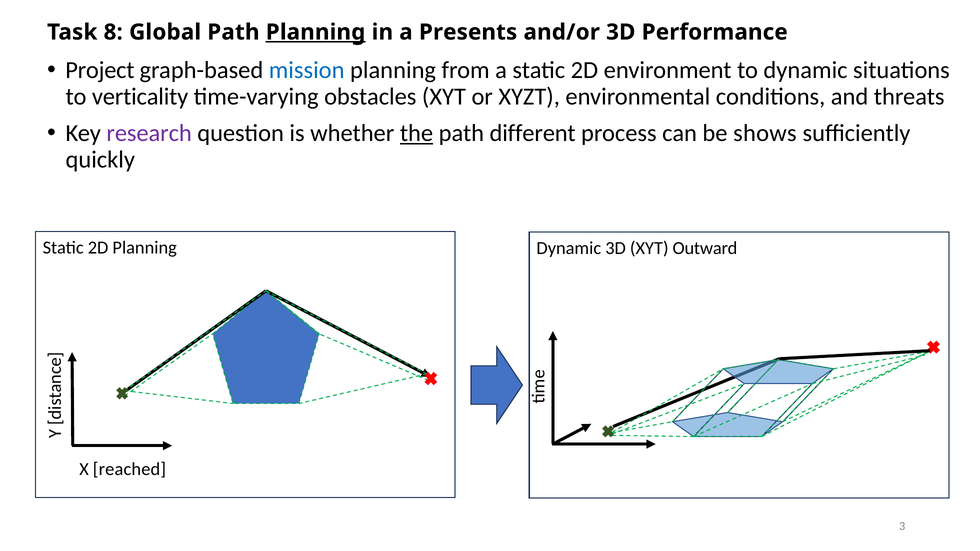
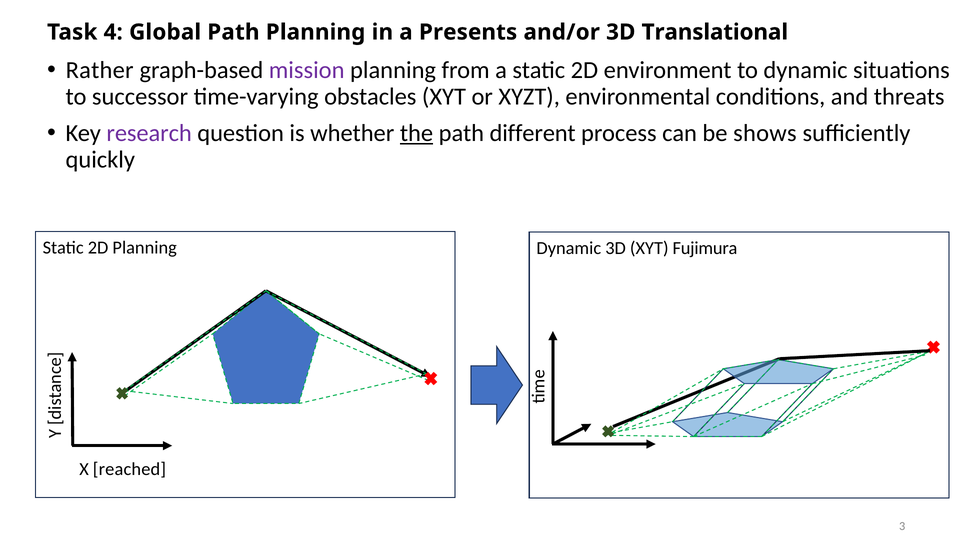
8: 8 -> 4
Planning at (316, 32) underline: present -> none
Performance: Performance -> Translational
Project: Project -> Rather
mission colour: blue -> purple
verticality: verticality -> successor
Outward: Outward -> Fujimura
